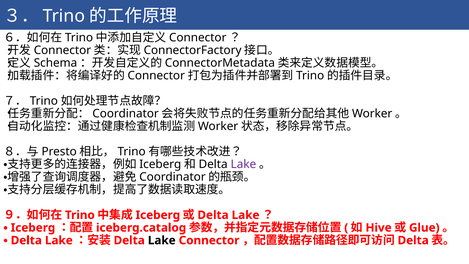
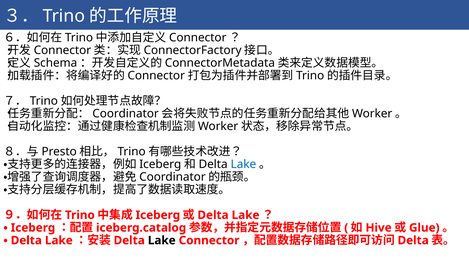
Lake at (243, 164) colour: purple -> blue
